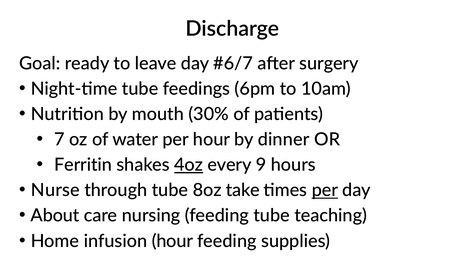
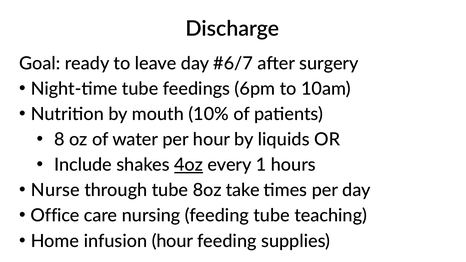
30%: 30% -> 10%
7: 7 -> 8
dinner: dinner -> liquids
Ferritin: Ferritin -> Include
9: 9 -> 1
per at (325, 190) underline: present -> none
About: About -> Office
